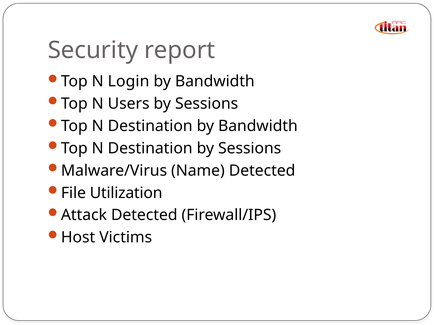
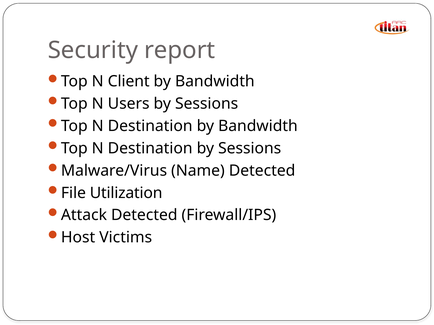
Login: Login -> Client
